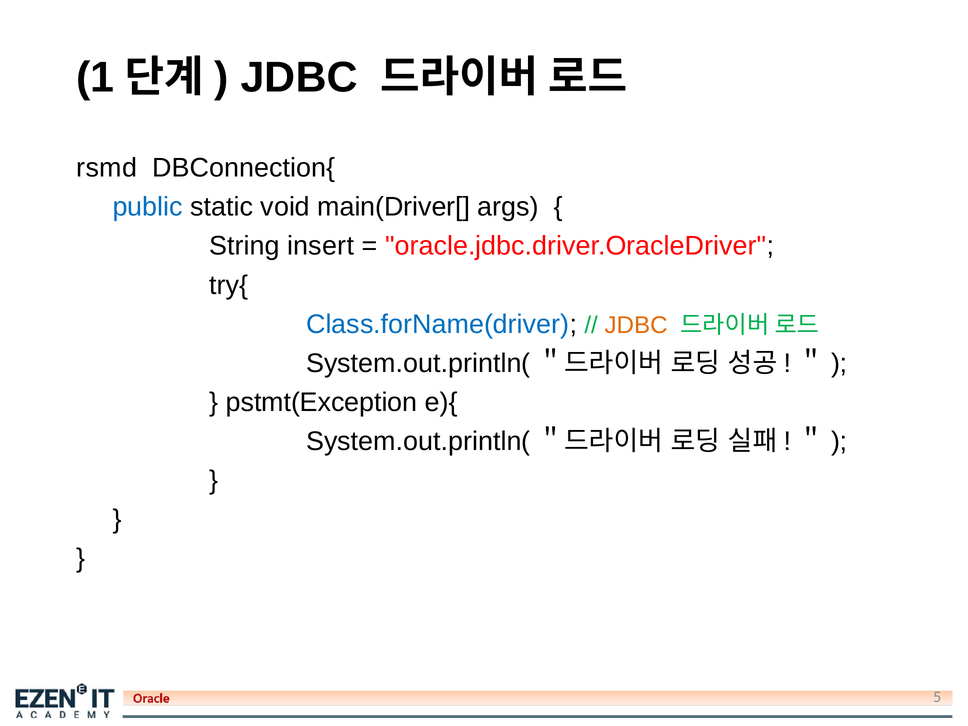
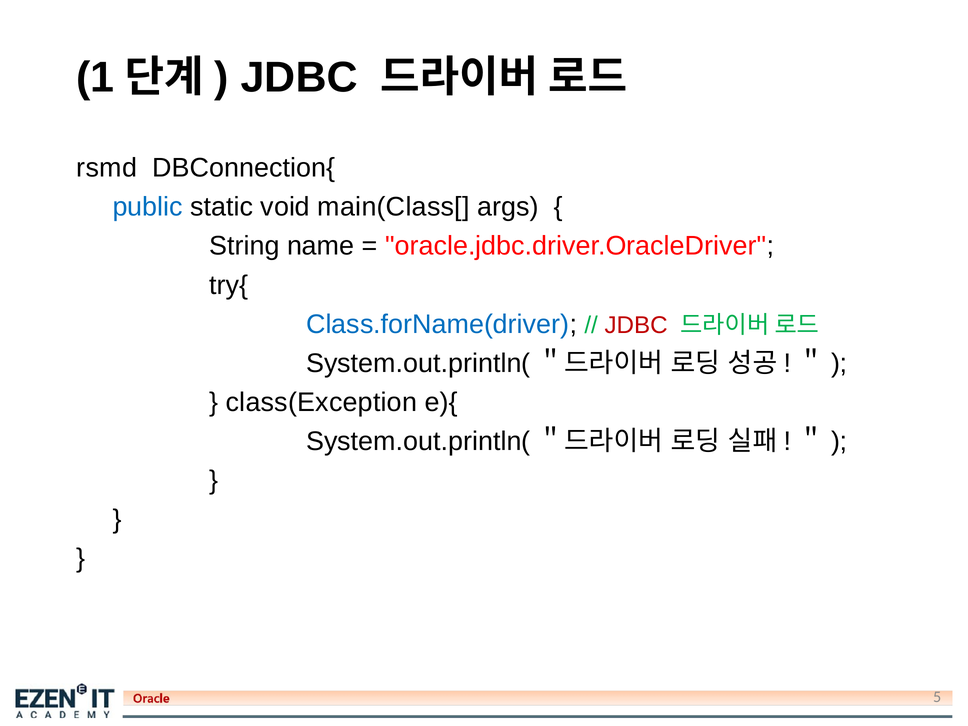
main(Driver[: main(Driver[ -> main(Class[
insert: insert -> name
JDBC at (636, 325) colour: orange -> red
pstmt(Exception: pstmt(Exception -> class(Exception
